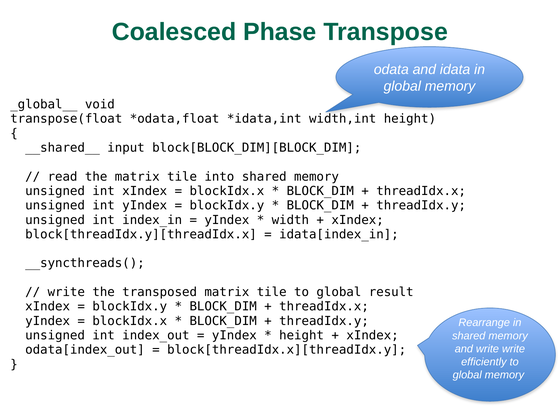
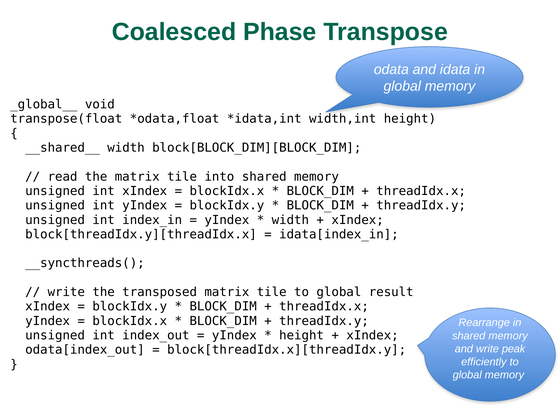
__shared__ input: input -> width
write write: write -> peak
